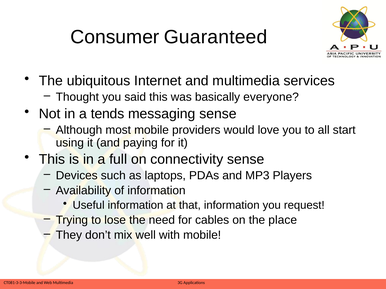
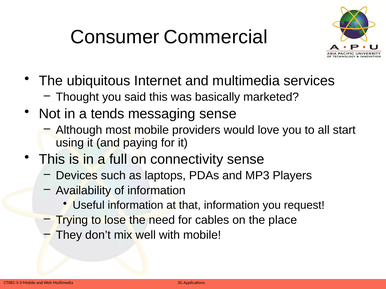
Guaranteed: Guaranteed -> Commercial
everyone: everyone -> marketed
